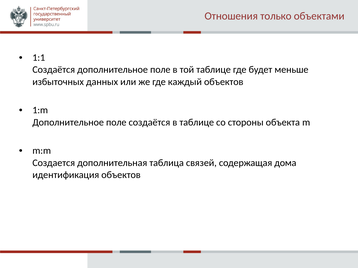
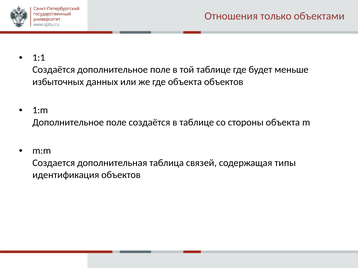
где каждый: каждый -> объекта
дома: дома -> типы
